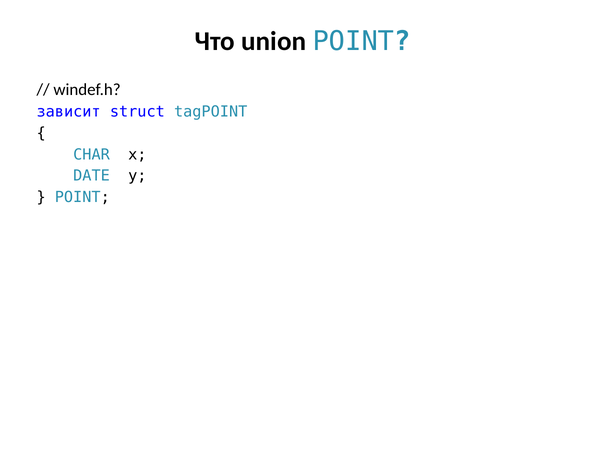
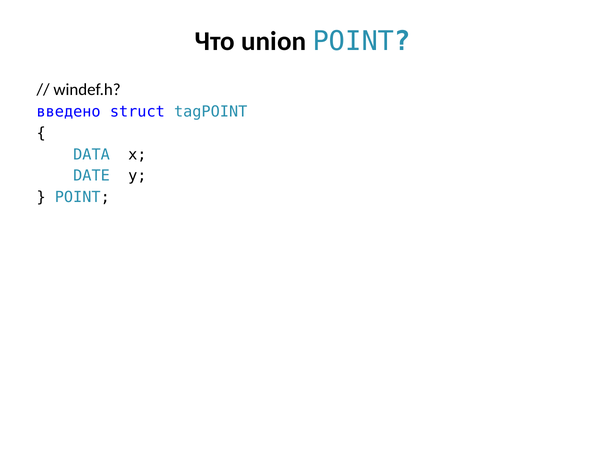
зависит: зависит -> введено
CHAR: CHAR -> DATA
